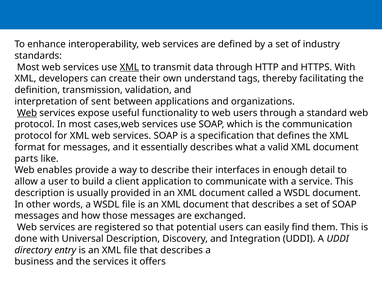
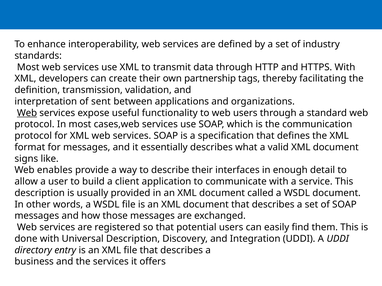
XML at (129, 67) underline: present -> none
understand: understand -> partnership
parts: parts -> signs
